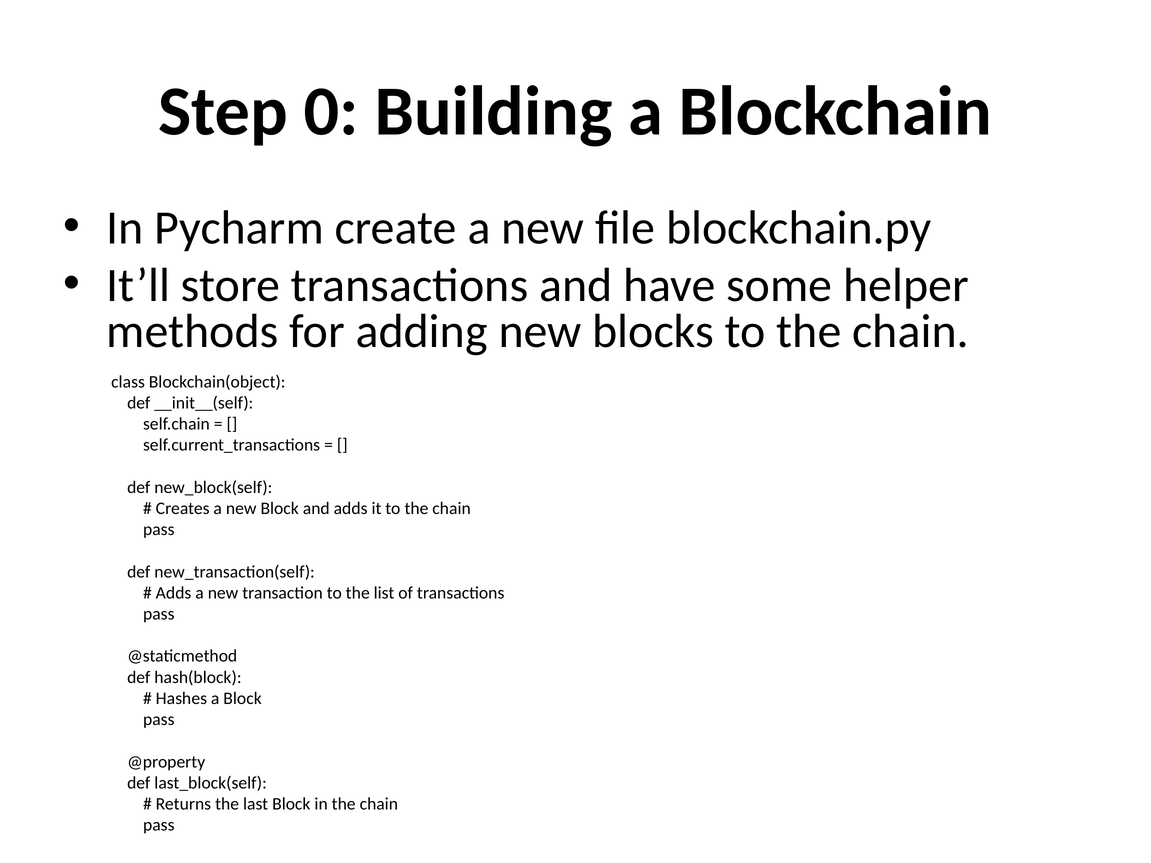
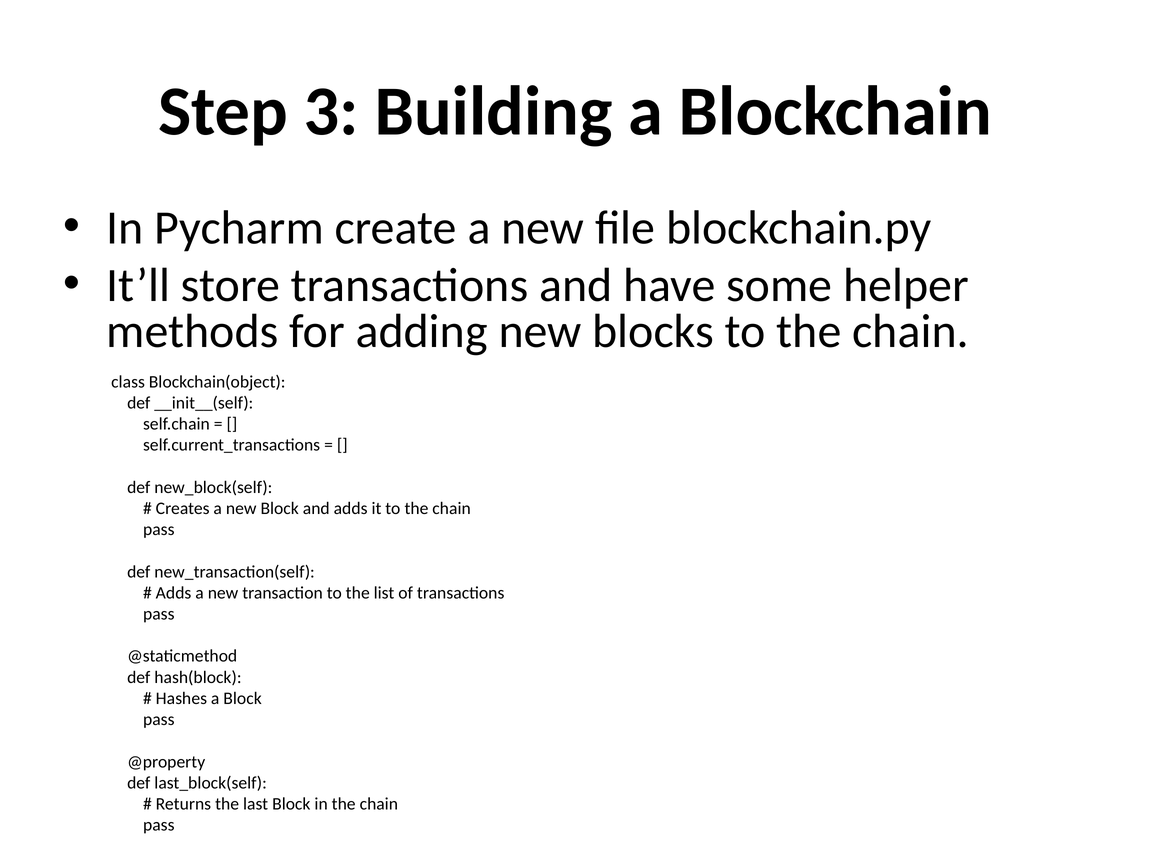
0: 0 -> 3
